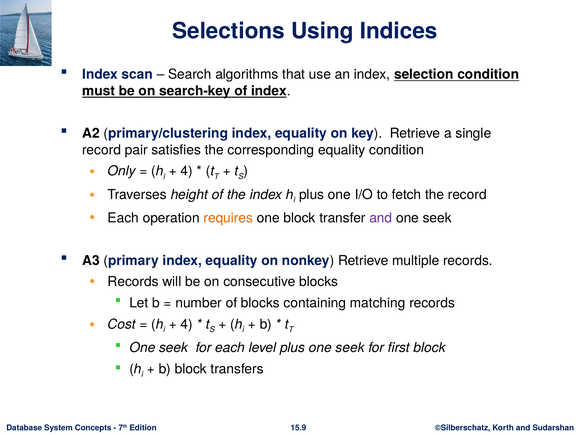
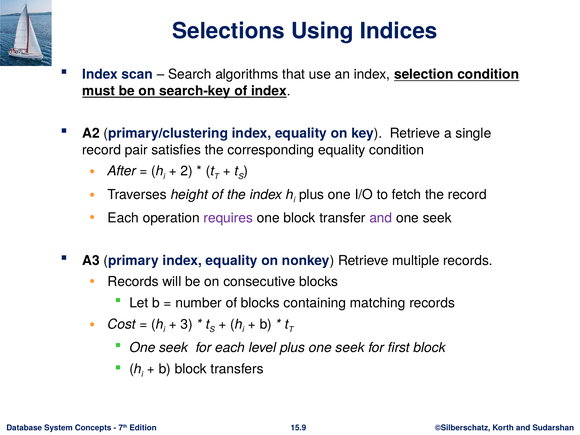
Only: Only -> After
4 at (187, 171): 4 -> 2
requires colour: orange -> purple
4 at (187, 324): 4 -> 3
